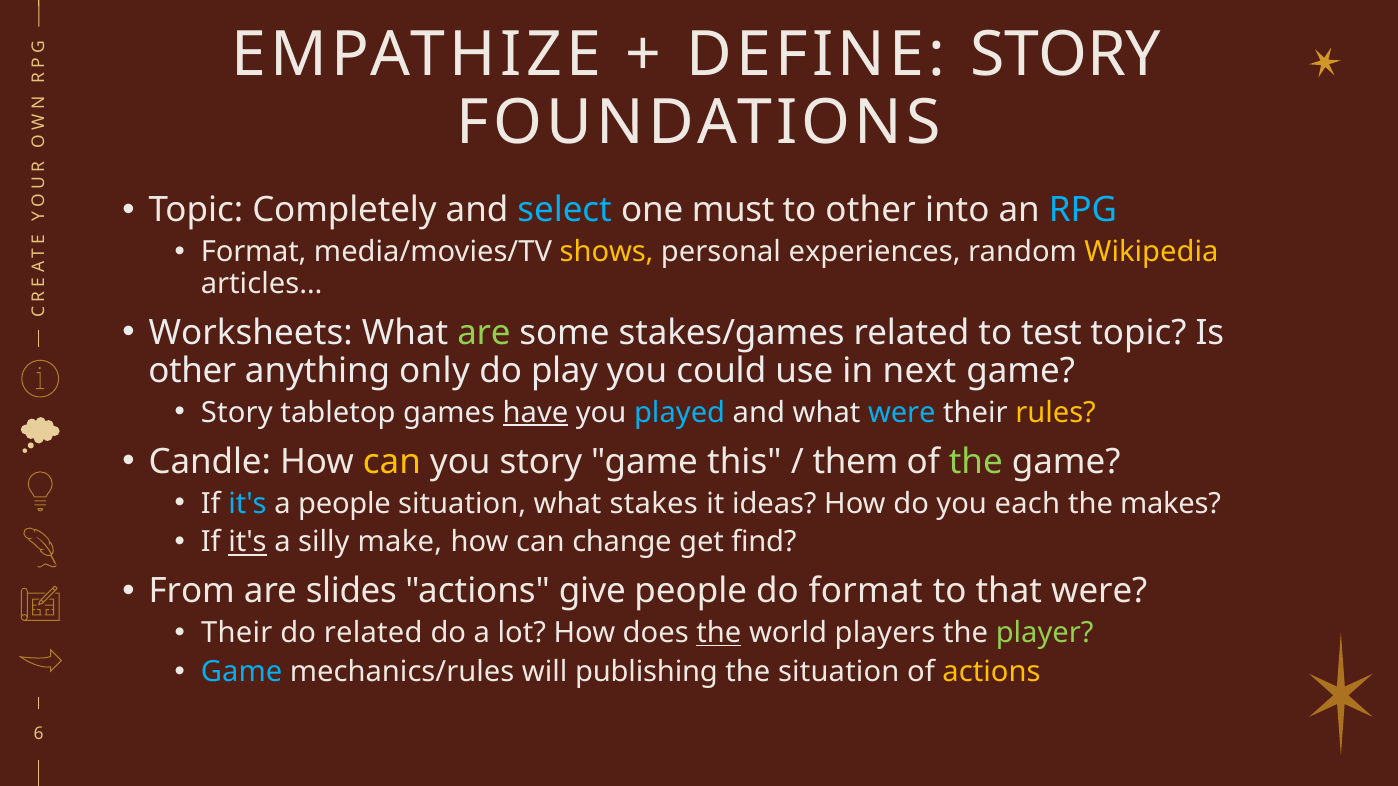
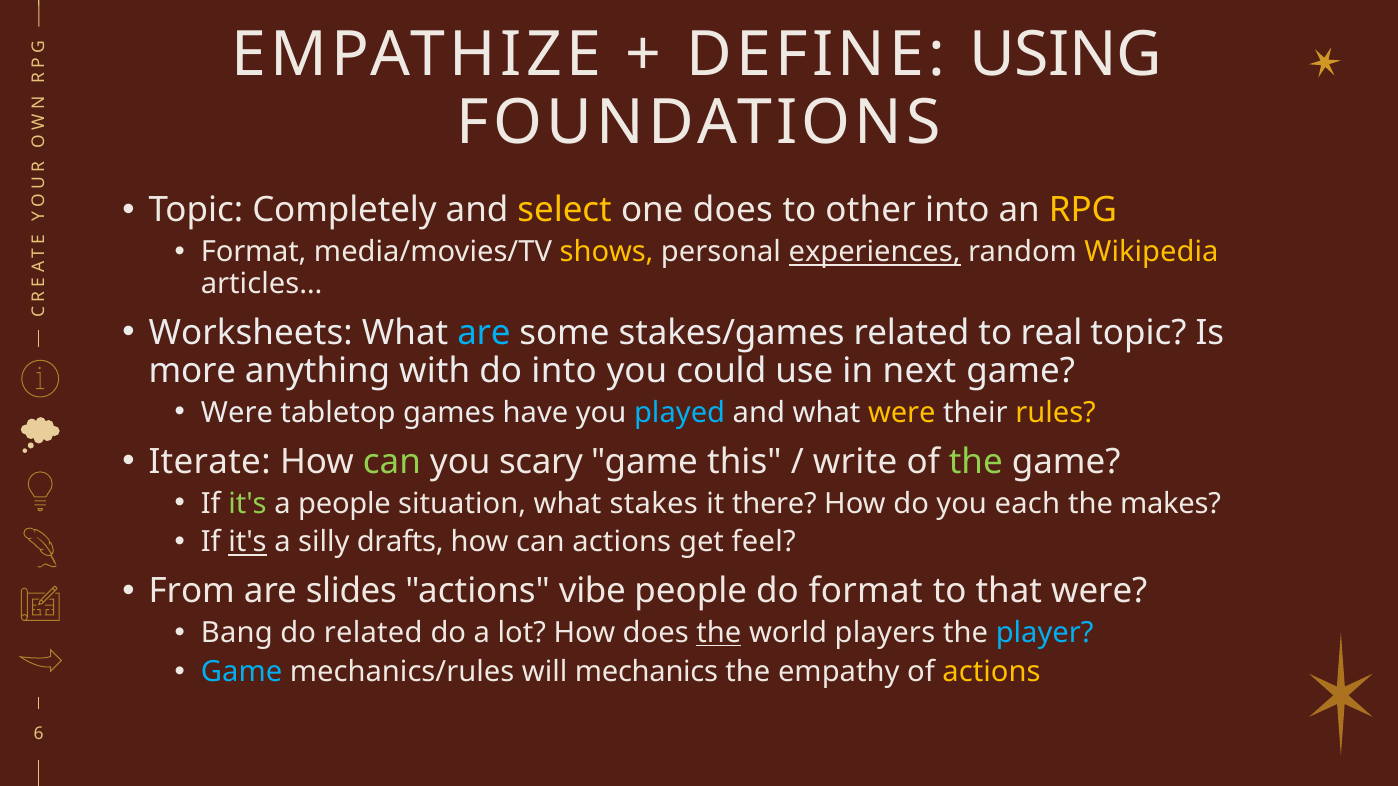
DEFINE STORY: STORY -> USING
select colour: light blue -> yellow
one must: must -> does
RPG colour: light blue -> yellow
experiences underline: none -> present
are at (484, 333) colour: light green -> light blue
test: test -> real
other at (192, 371): other -> more
only: only -> with
do play: play -> into
Story at (237, 413): Story -> Were
have underline: present -> none
were at (902, 413) colour: light blue -> yellow
Candle: Candle -> Iterate
can at (392, 462) colour: yellow -> light green
you story: story -> scary
them: them -> write
it's at (248, 504) colour: light blue -> light green
ideas: ideas -> there
make: make -> drafts
can change: change -> actions
find: find -> feel
give: give -> vibe
Their at (237, 633): Their -> Bang
player colour: light green -> light blue
publishing: publishing -> mechanics
the situation: situation -> empathy
